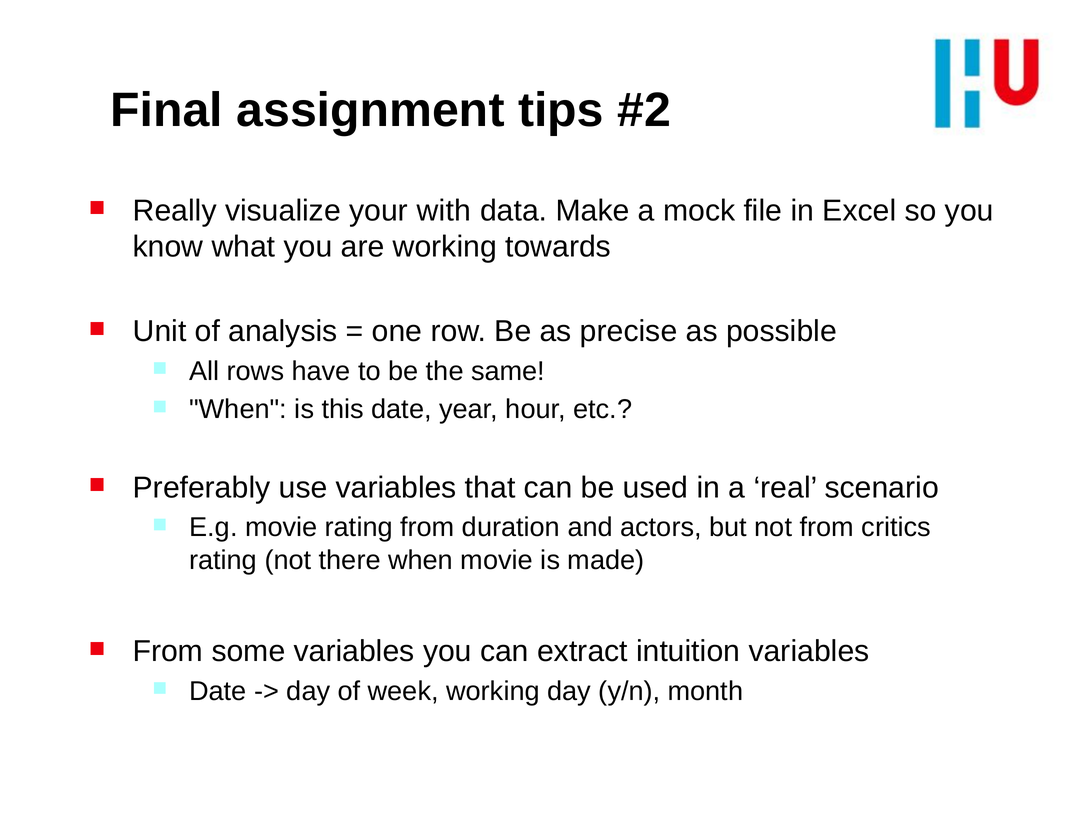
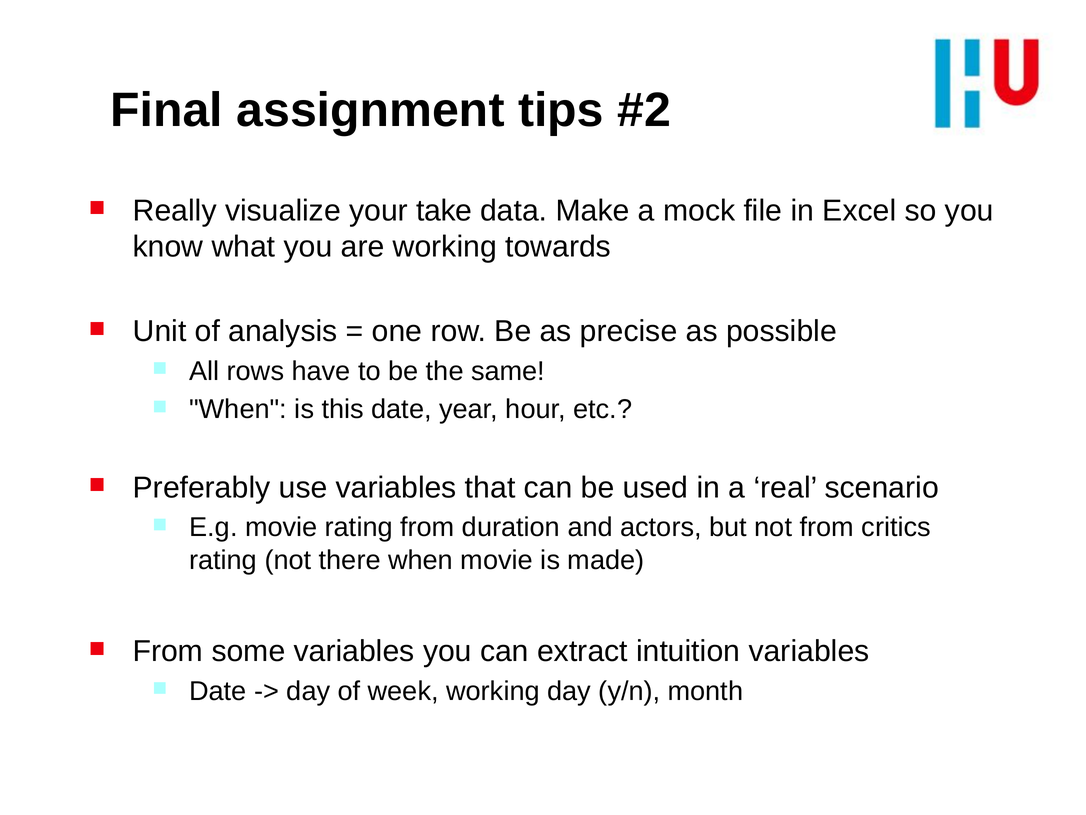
with: with -> take
